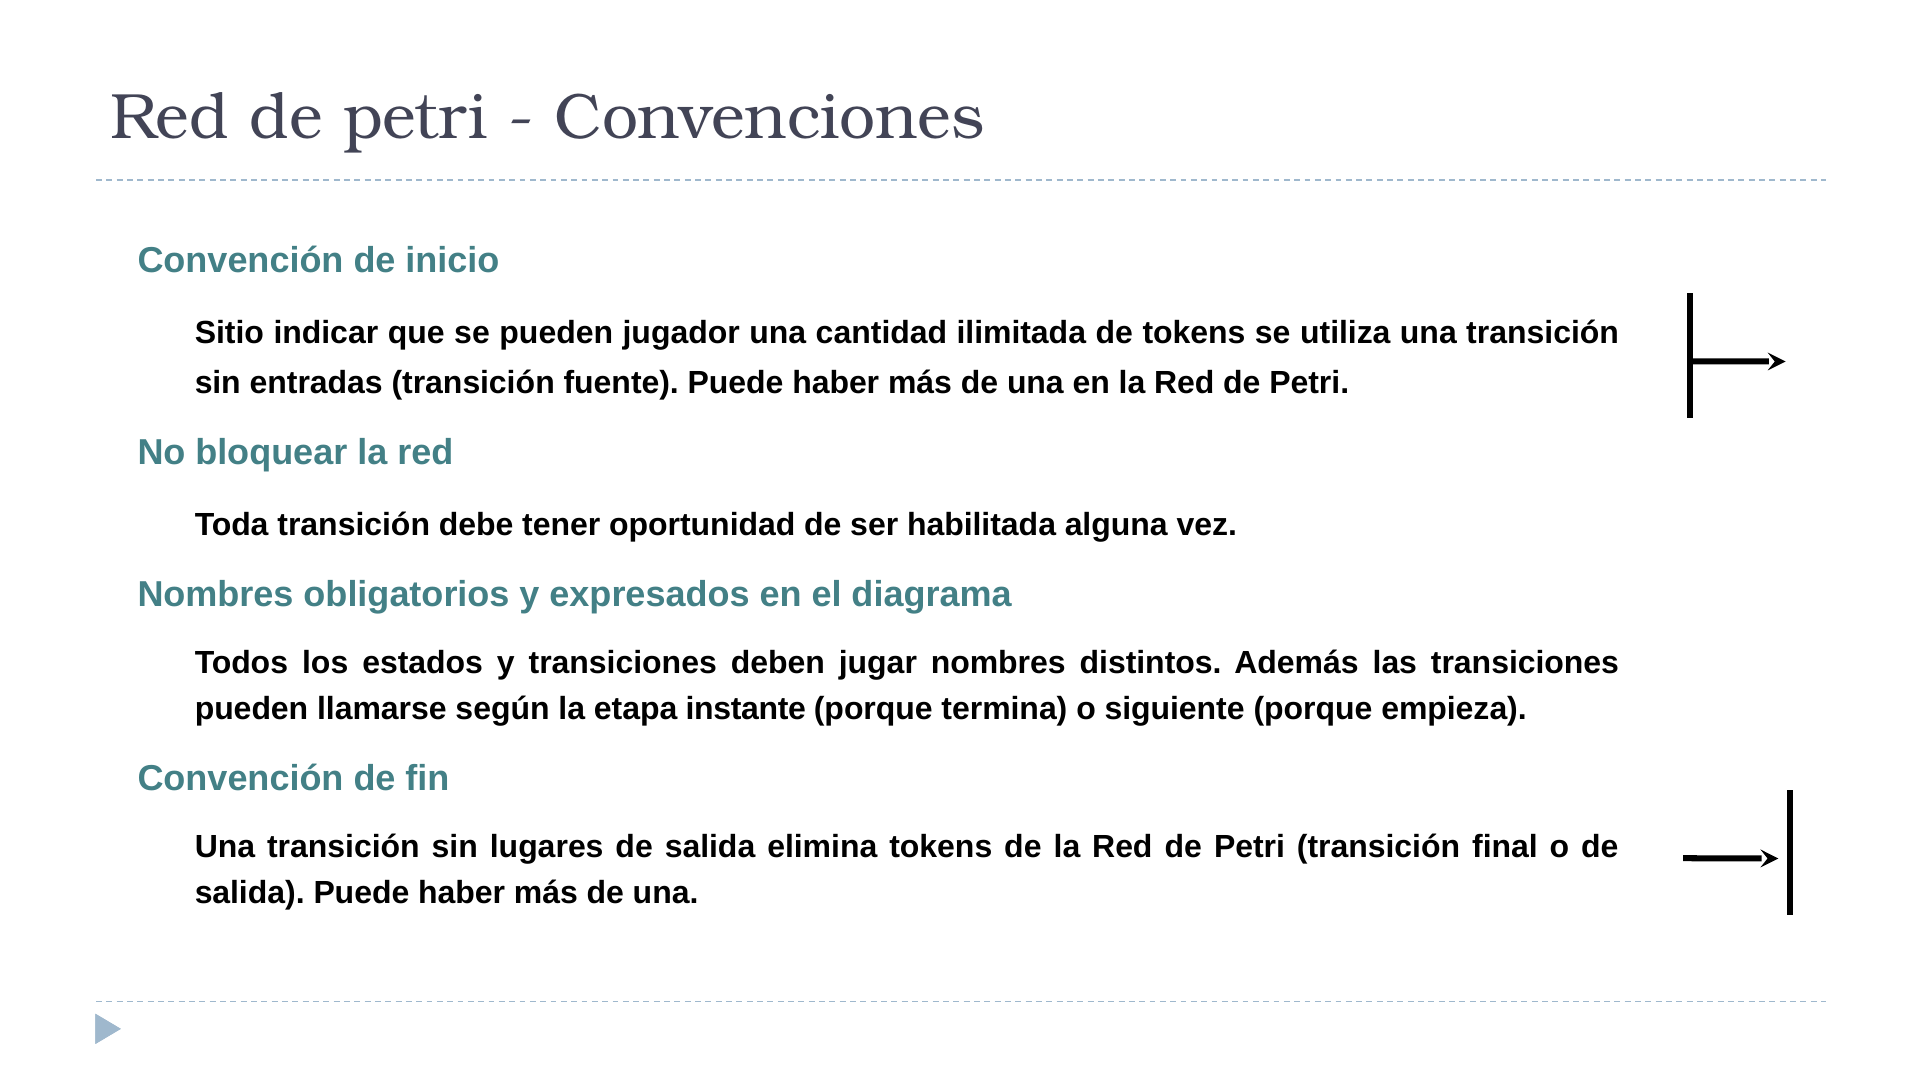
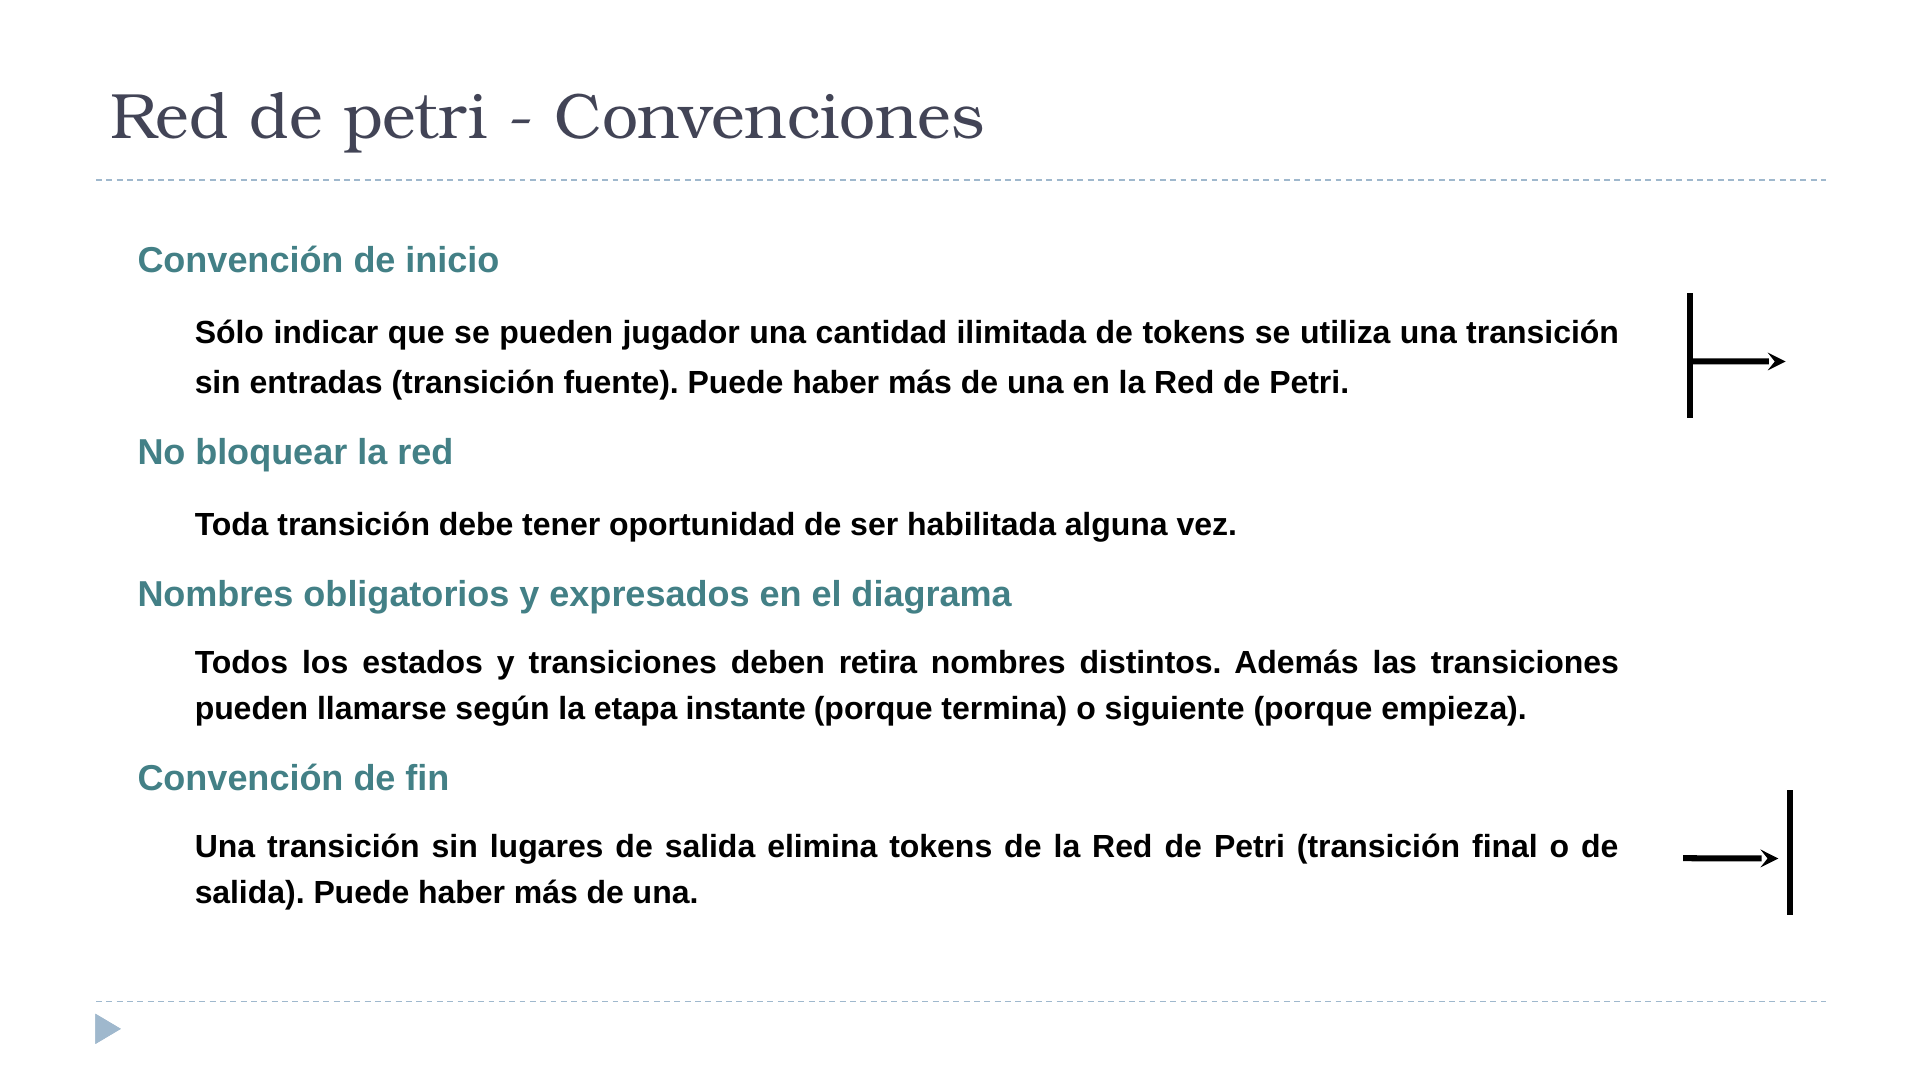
Sitio: Sitio -> Sólo
jugar: jugar -> retira
